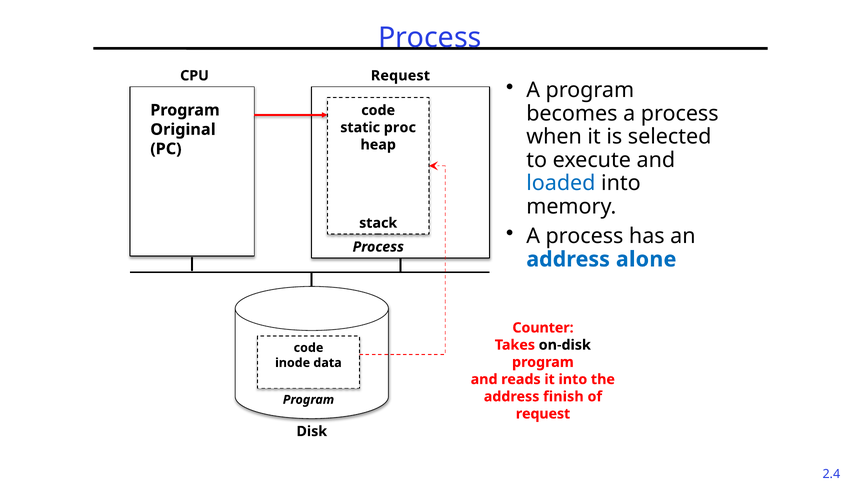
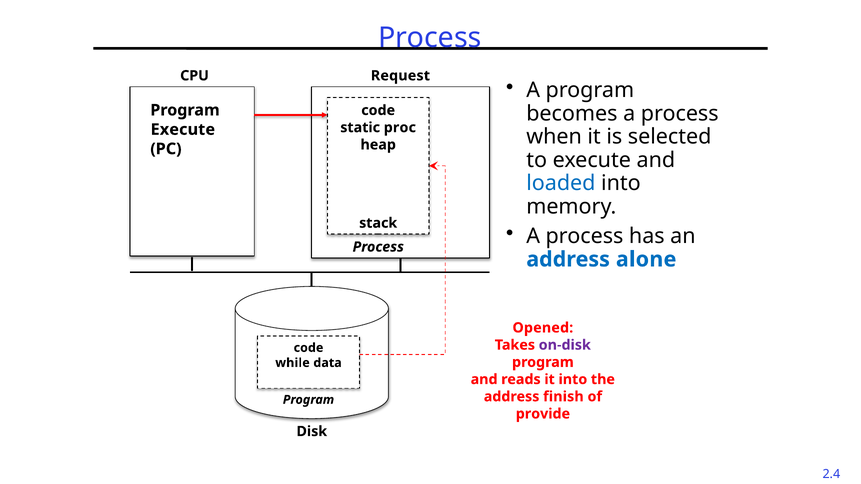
Original at (183, 130): Original -> Execute
Counter: Counter -> Opened
on-disk colour: black -> purple
inode: inode -> while
request at (543, 414): request -> provide
